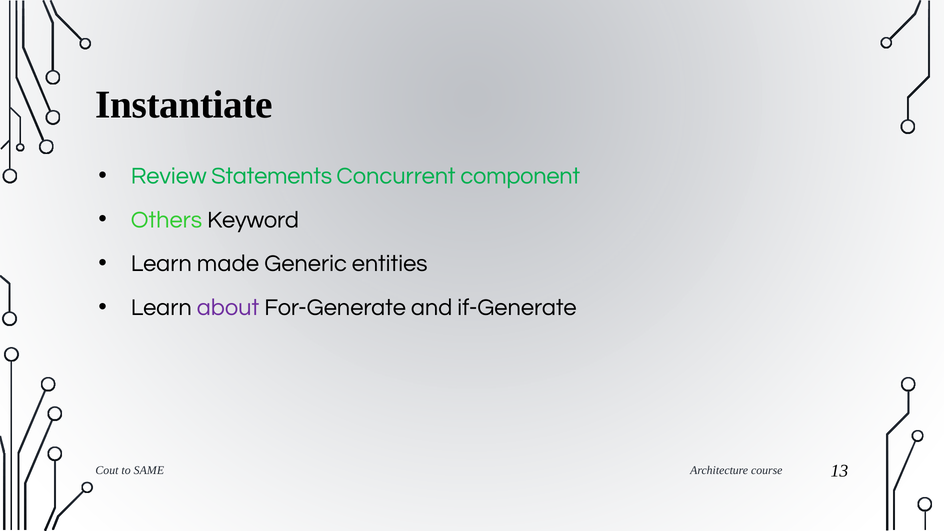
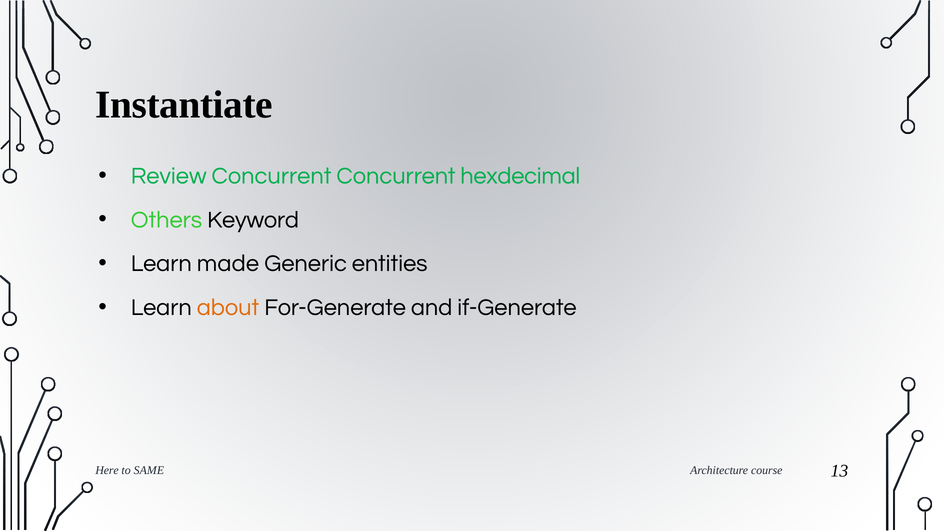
Review Statements: Statements -> Concurrent
component: component -> hexdecimal
about colour: purple -> orange
Cout: Cout -> Here
